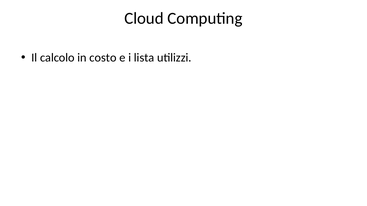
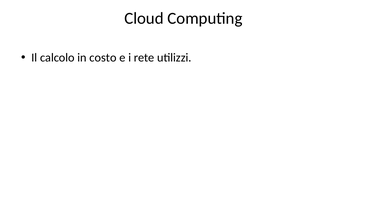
lista: lista -> rete
